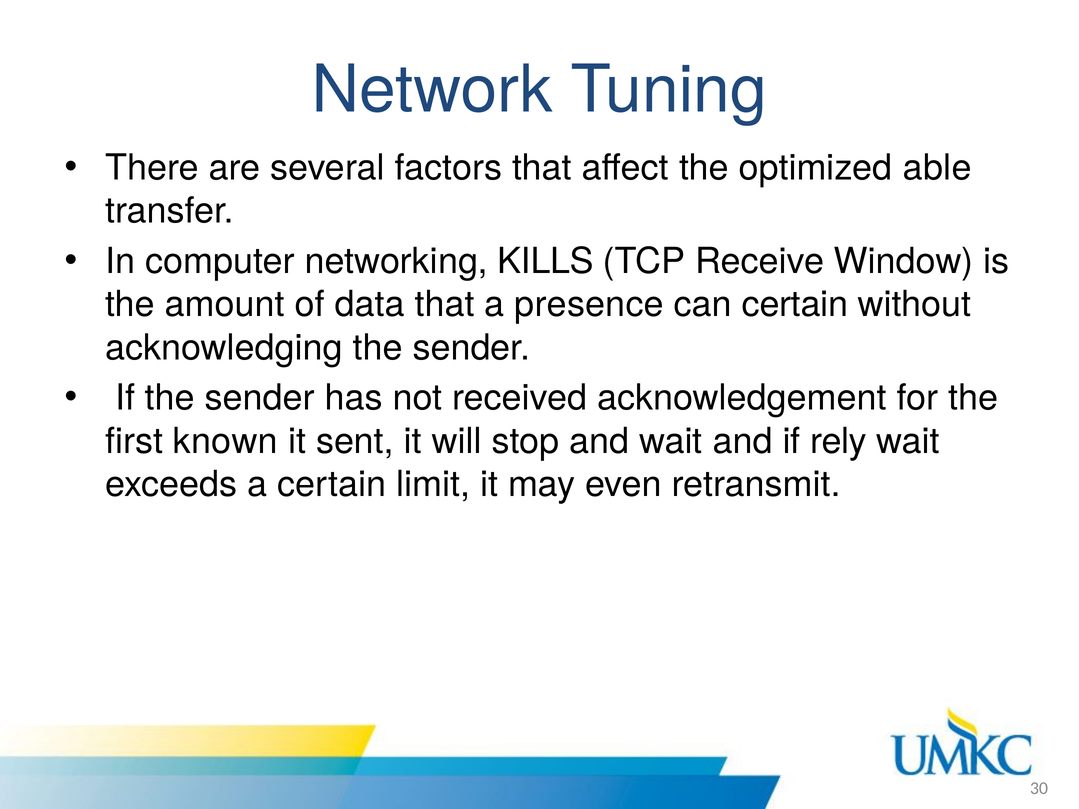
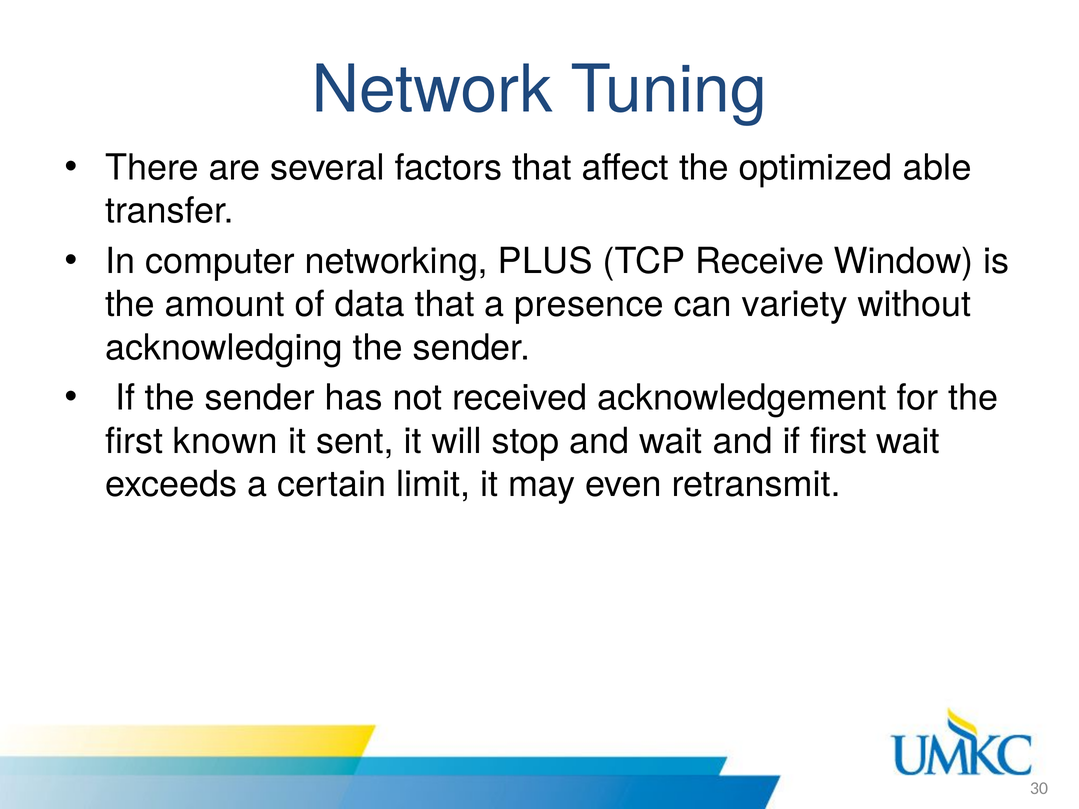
KILLS: KILLS -> PLUS
can certain: certain -> variety
if rely: rely -> first
